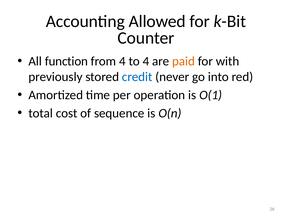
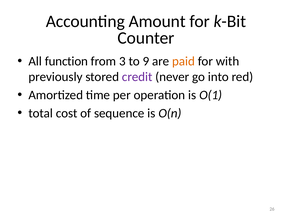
Allowed: Allowed -> Amount
from 4: 4 -> 3
to 4: 4 -> 9
credit colour: blue -> purple
